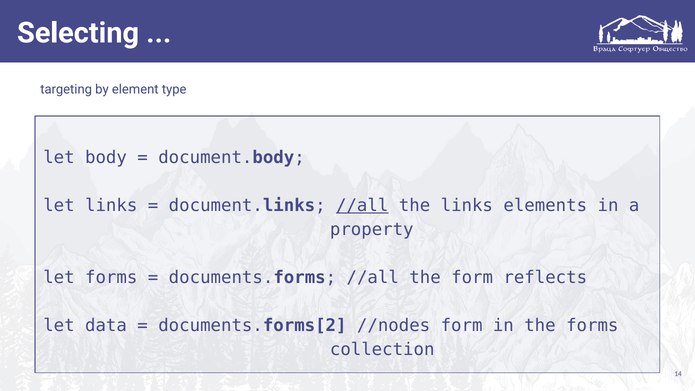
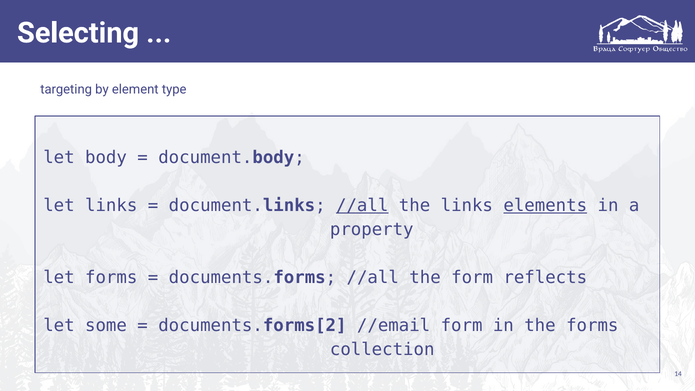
elements underline: none -> present
data: data -> some
//nodes: //nodes -> //email
